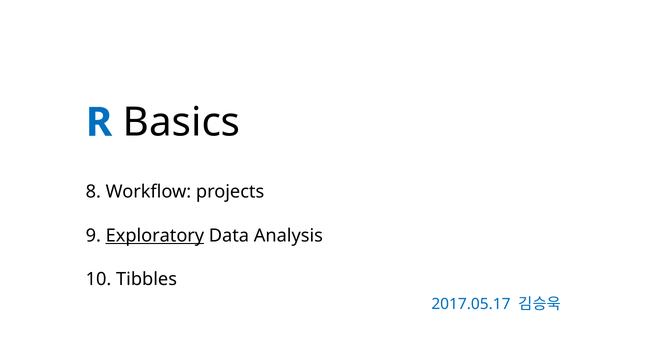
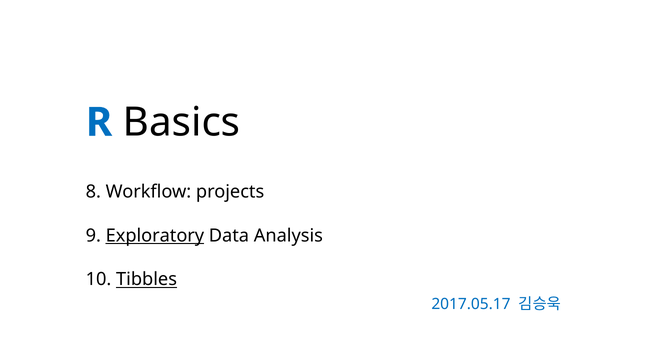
Tibbles underline: none -> present
